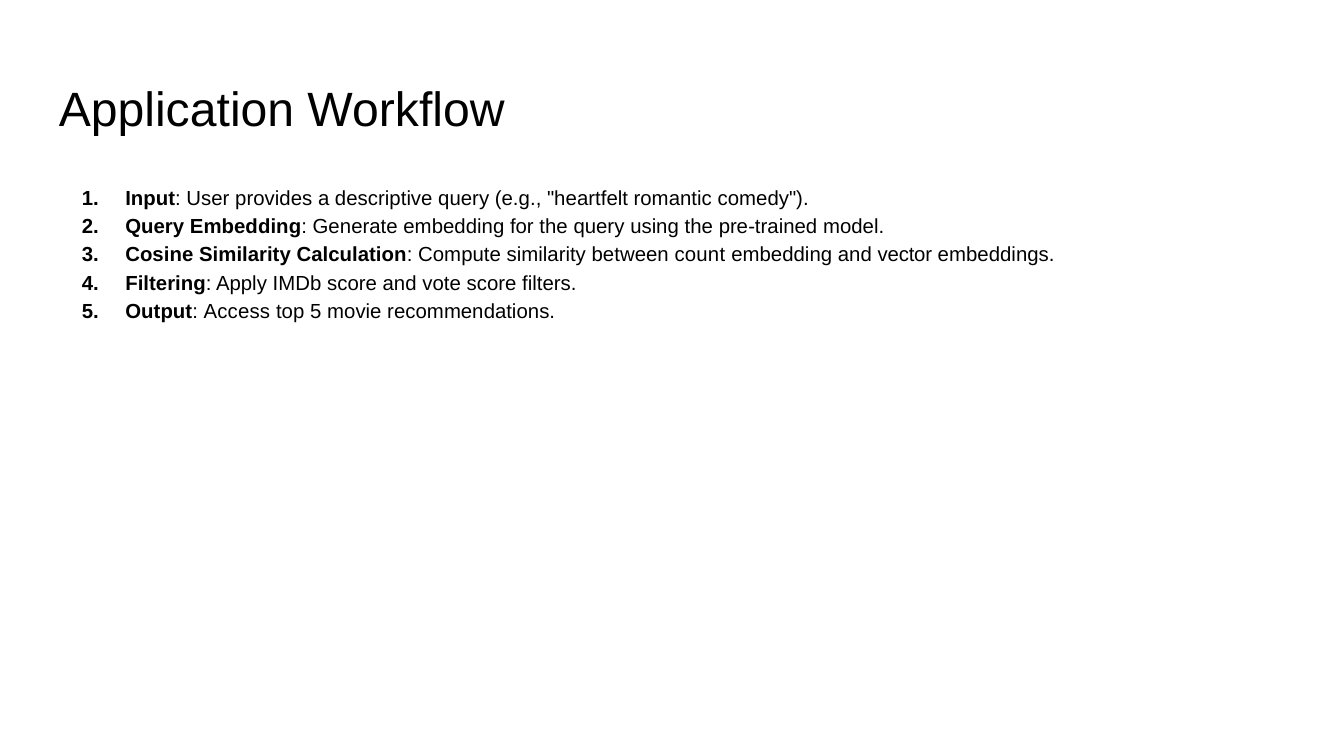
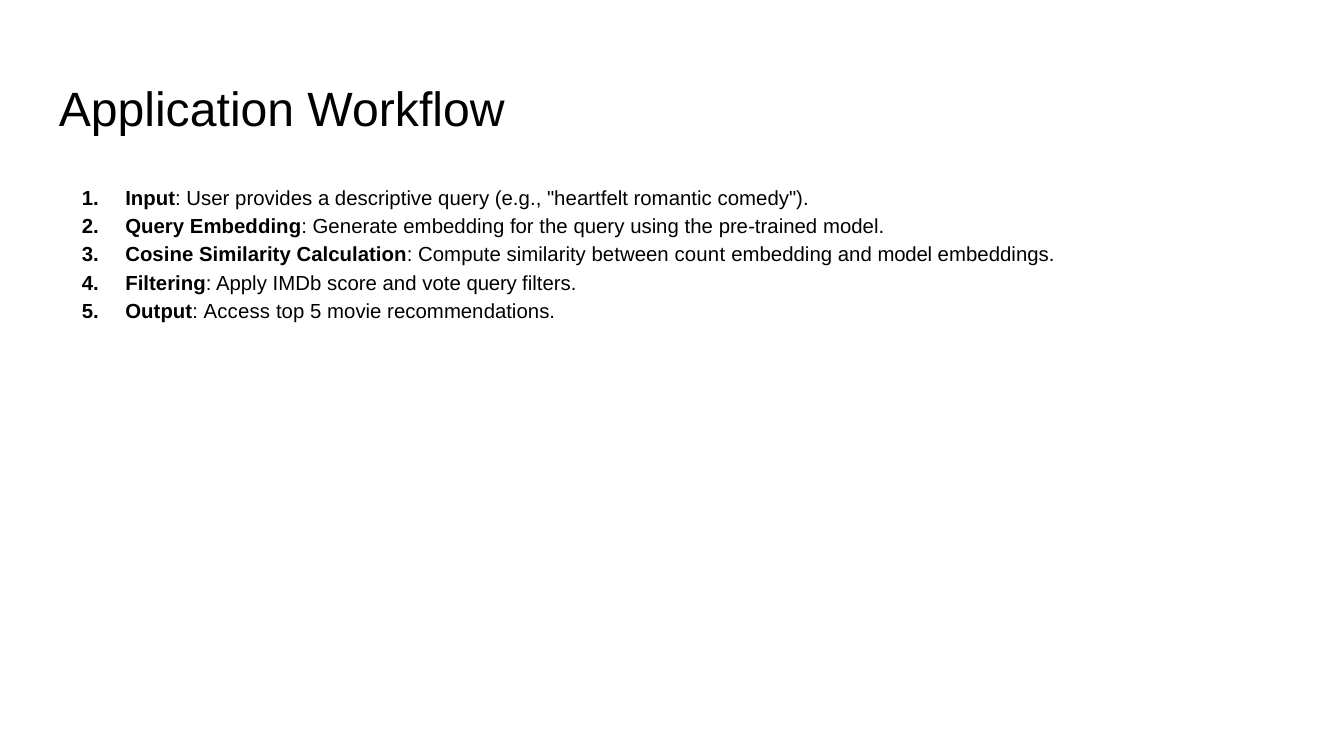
and vector: vector -> model
vote score: score -> query
